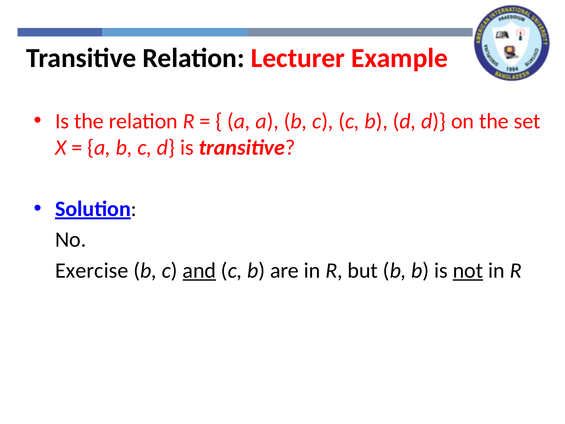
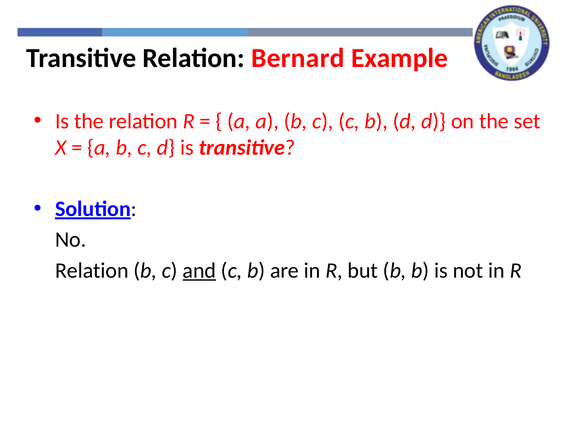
Lecturer: Lecturer -> Bernard
Exercise at (92, 270): Exercise -> Relation
not underline: present -> none
